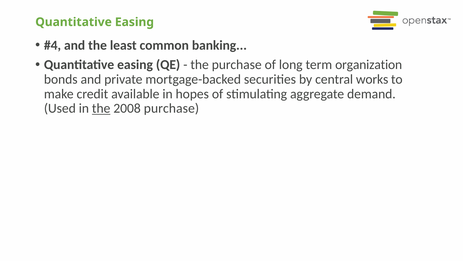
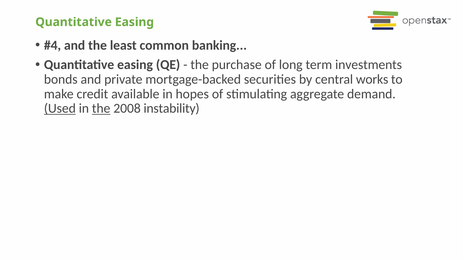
organization: organization -> investments
Used underline: none -> present
2008 purchase: purchase -> instability
